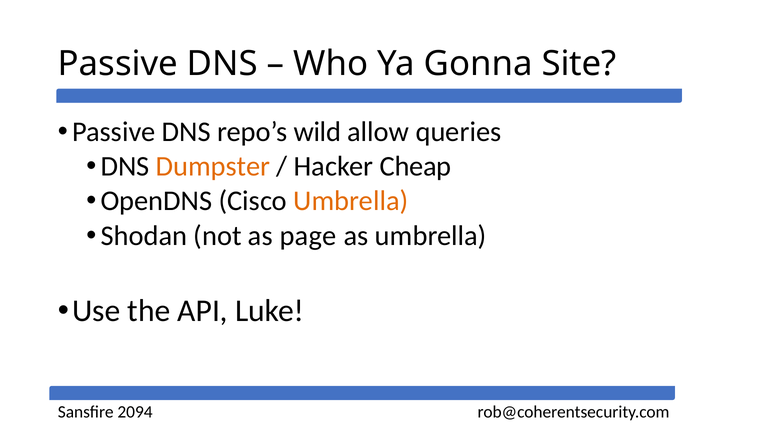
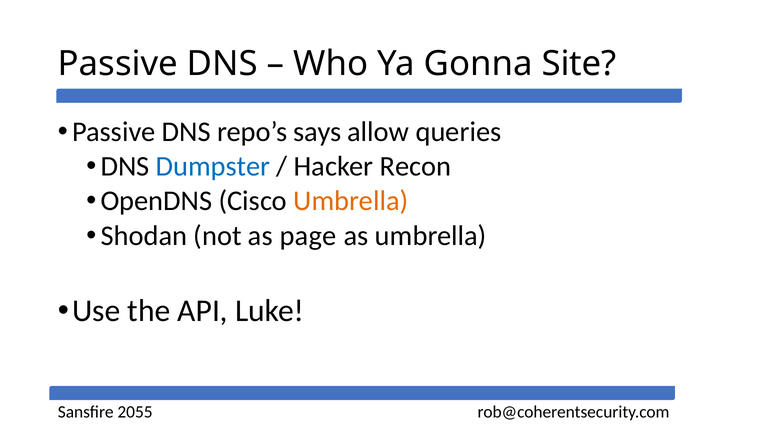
wild: wild -> says
Dumpster colour: orange -> blue
Cheap: Cheap -> Recon
2094: 2094 -> 2055
